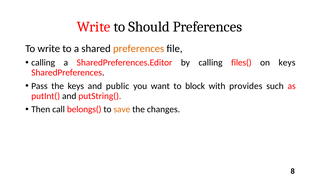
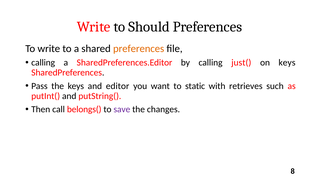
files(: files( -> just(
public: public -> editor
block: block -> static
provides: provides -> retrieves
save colour: orange -> purple
